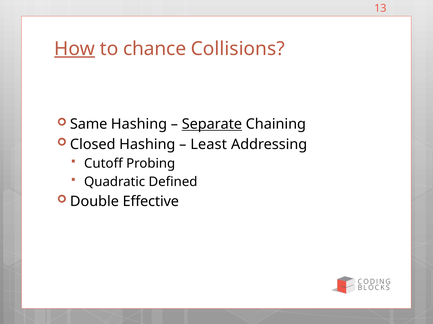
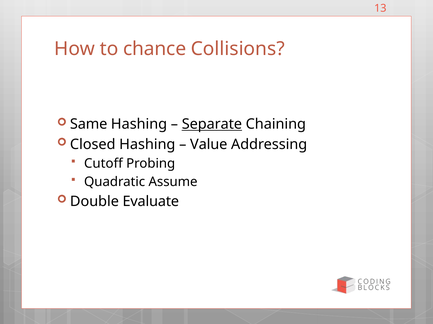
How underline: present -> none
Least: Least -> Value
Defined: Defined -> Assume
Effective: Effective -> Evaluate
